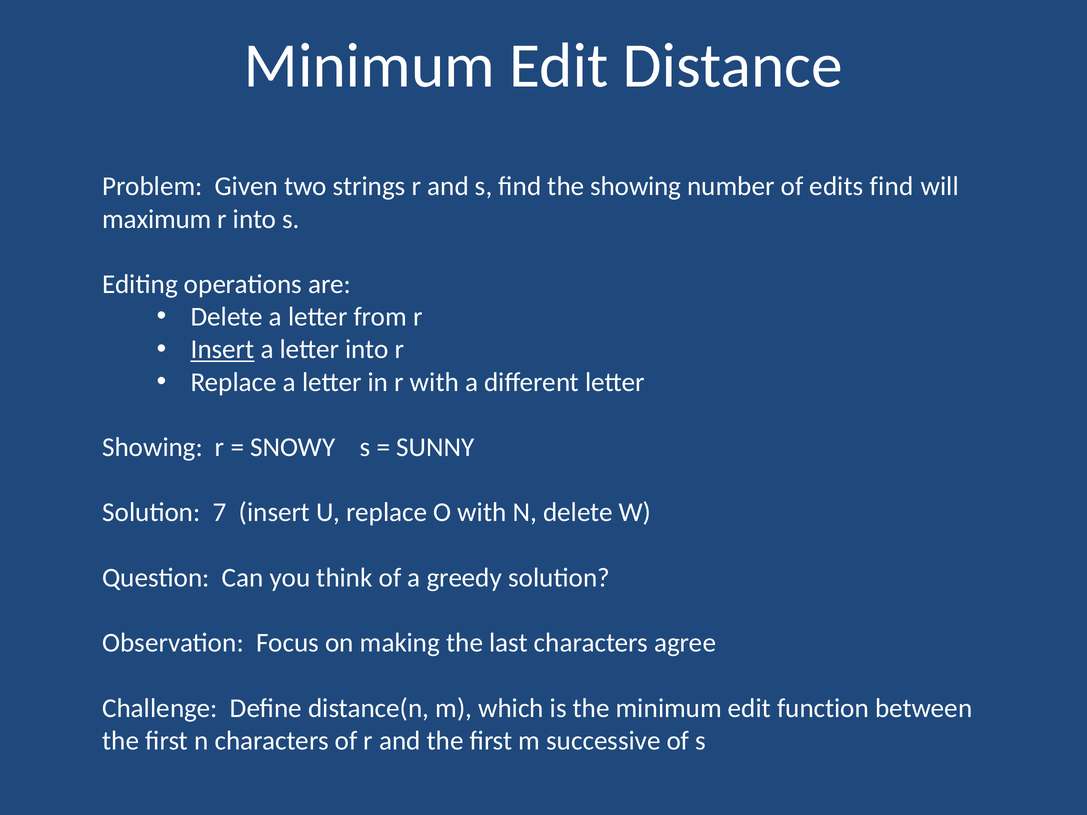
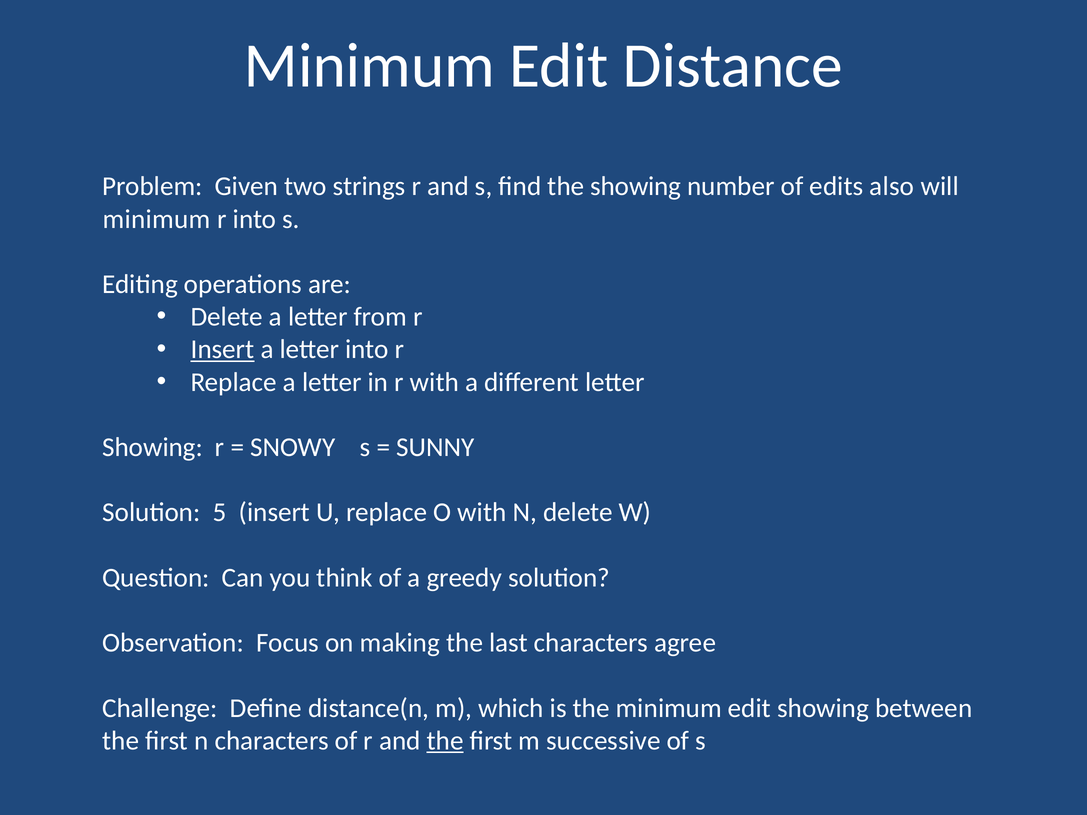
edits find: find -> also
maximum at (157, 219): maximum -> minimum
7: 7 -> 5
edit function: function -> showing
the at (445, 741) underline: none -> present
